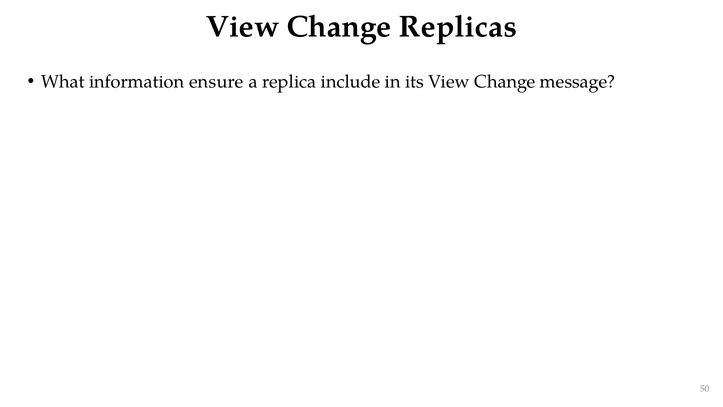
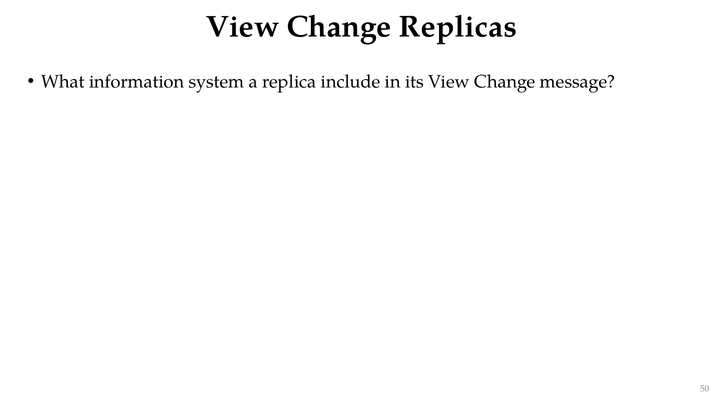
ensure: ensure -> system
